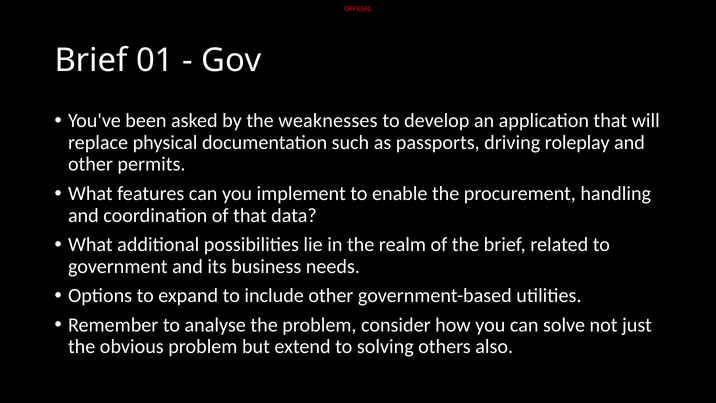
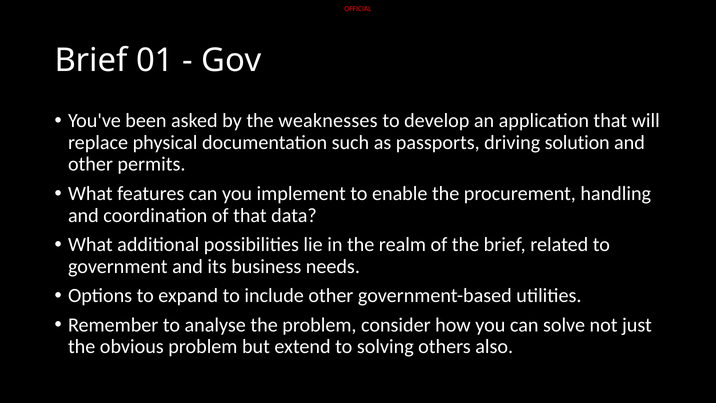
roleplay: roleplay -> solution
